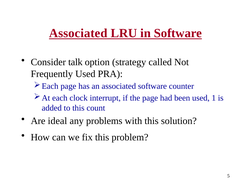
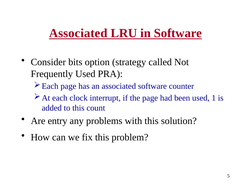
talk: talk -> bits
ideal: ideal -> entry
